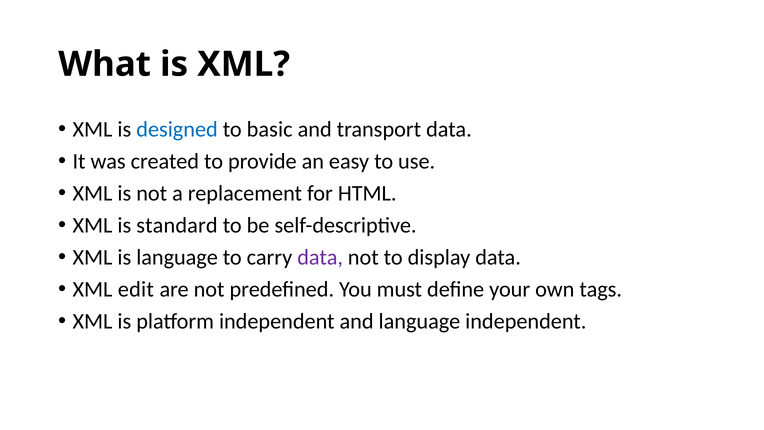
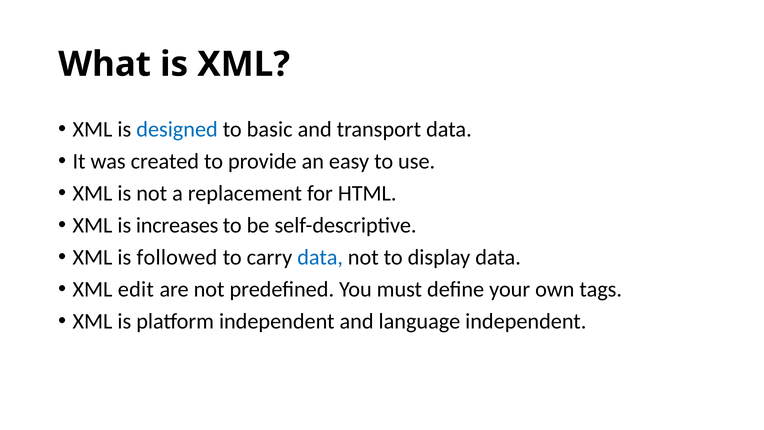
standard: standard -> increases
is language: language -> followed
data at (320, 257) colour: purple -> blue
